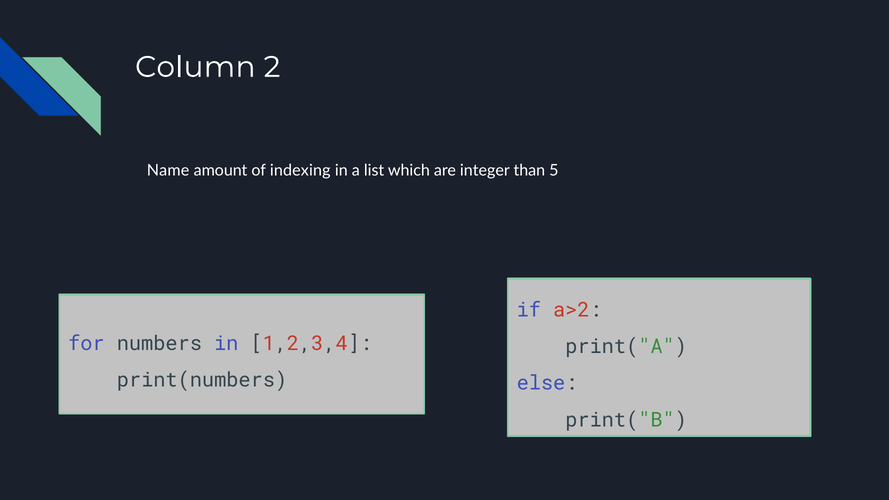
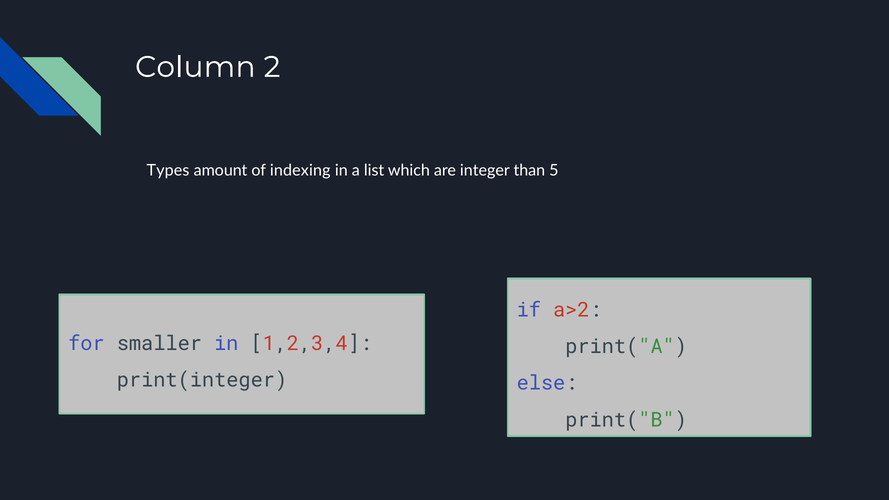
Name: Name -> Types
numbers: numbers -> smaller
print(numbers: print(numbers -> print(integer
